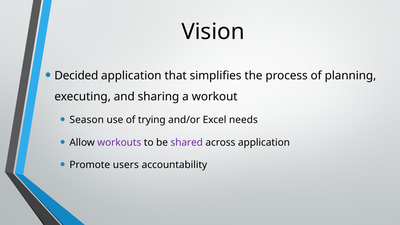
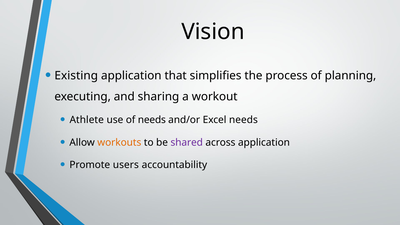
Decided: Decided -> Existing
Season: Season -> Athlete
of trying: trying -> needs
workouts colour: purple -> orange
